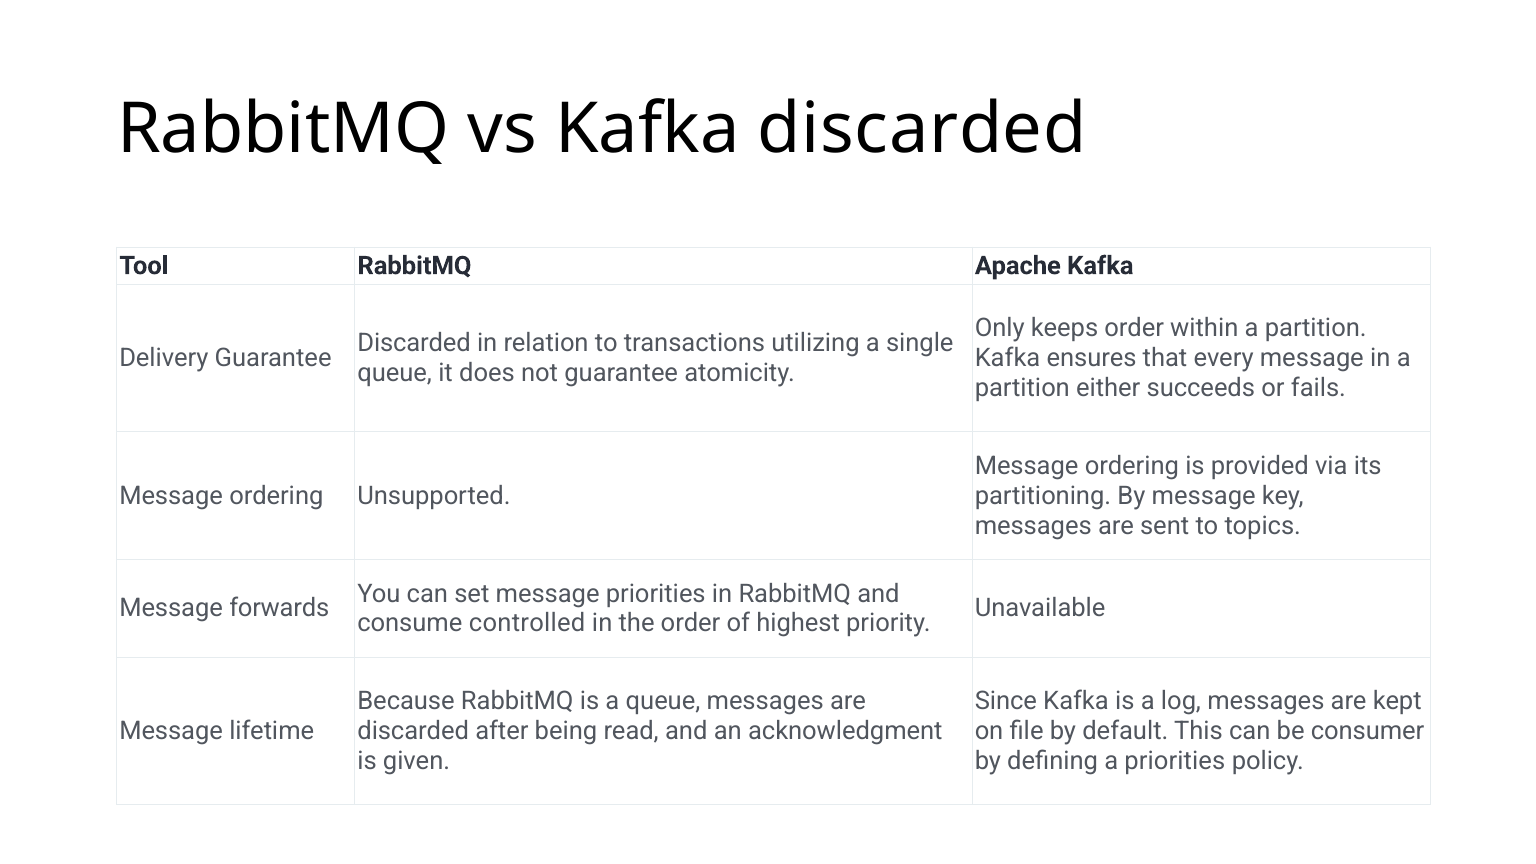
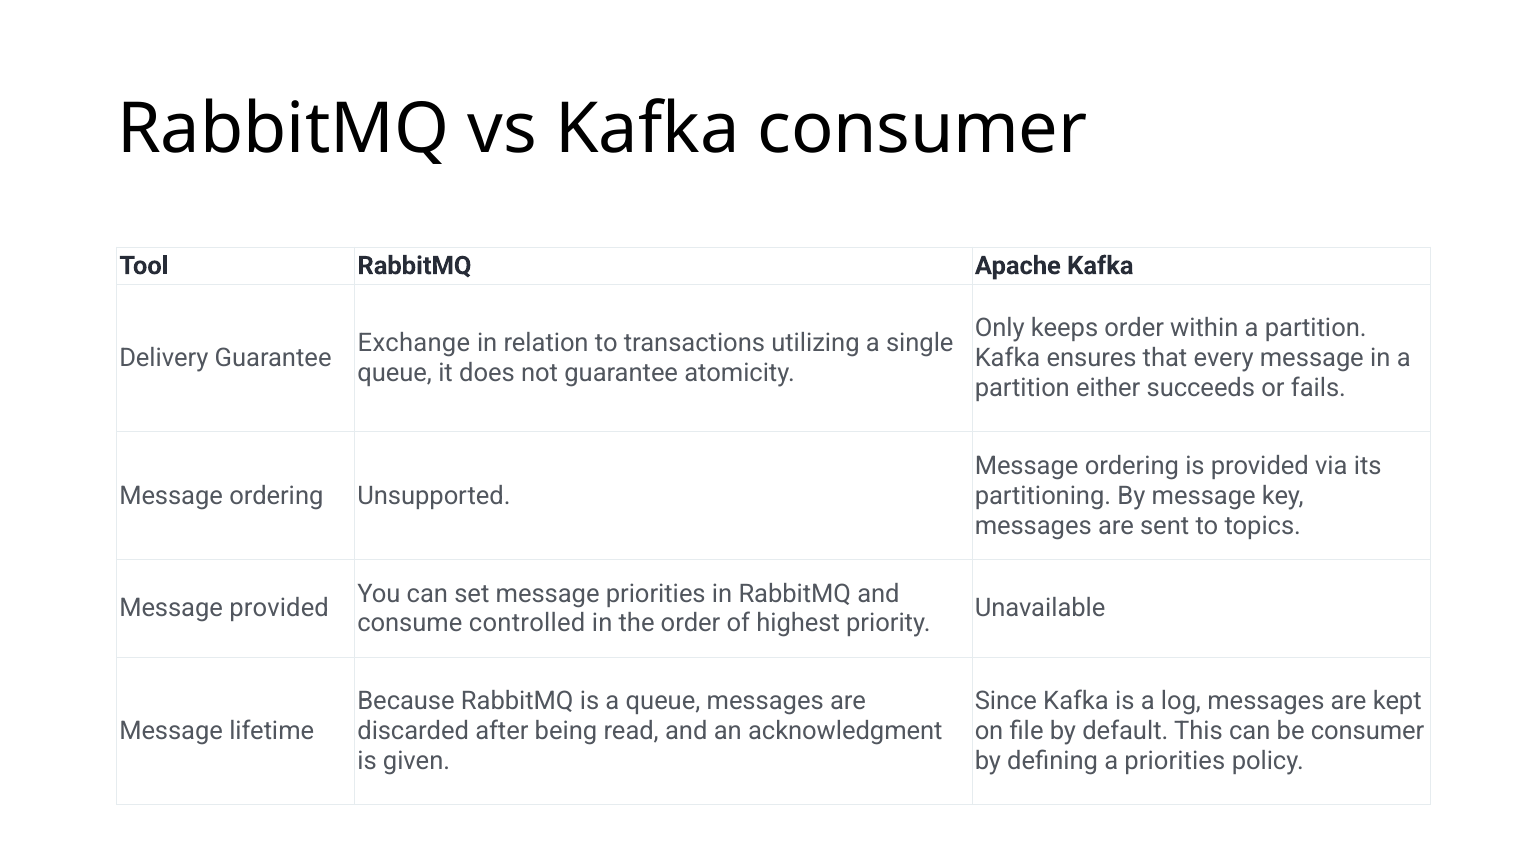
Kafka discarded: discarded -> consumer
Discarded at (414, 343): Discarded -> Exchange
Message forwards: forwards -> provided
